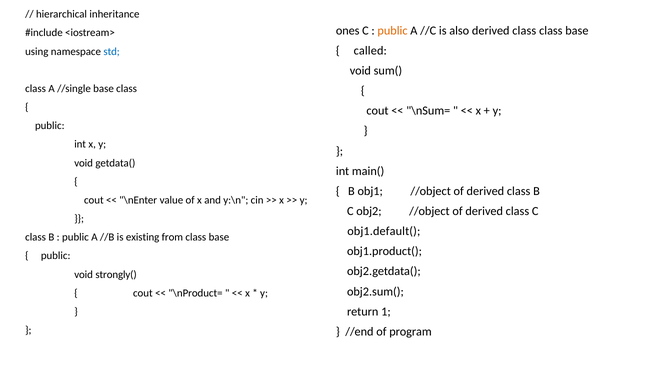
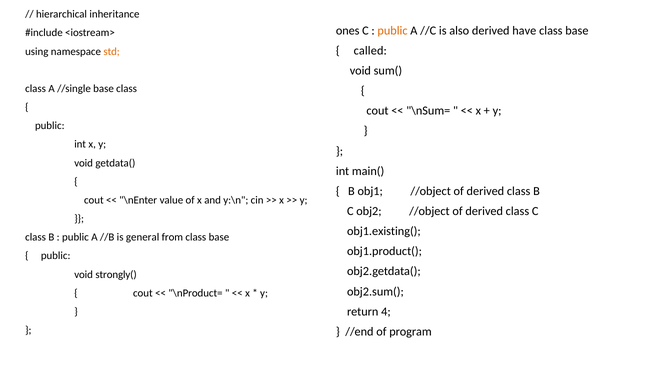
also derived class: class -> have
std colour: blue -> orange
obj1.default(: obj1.default( -> obj1.existing(
existing: existing -> general
1: 1 -> 4
